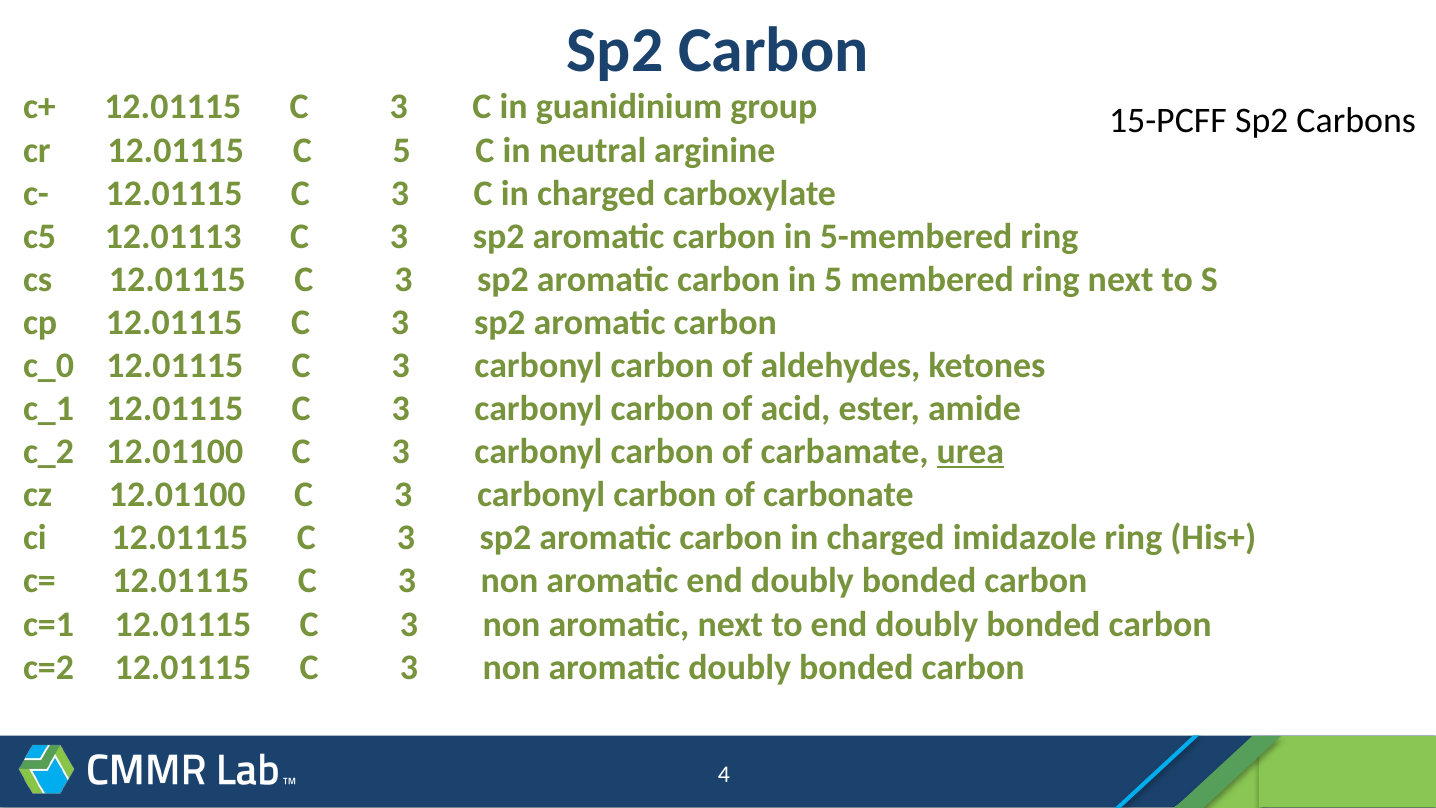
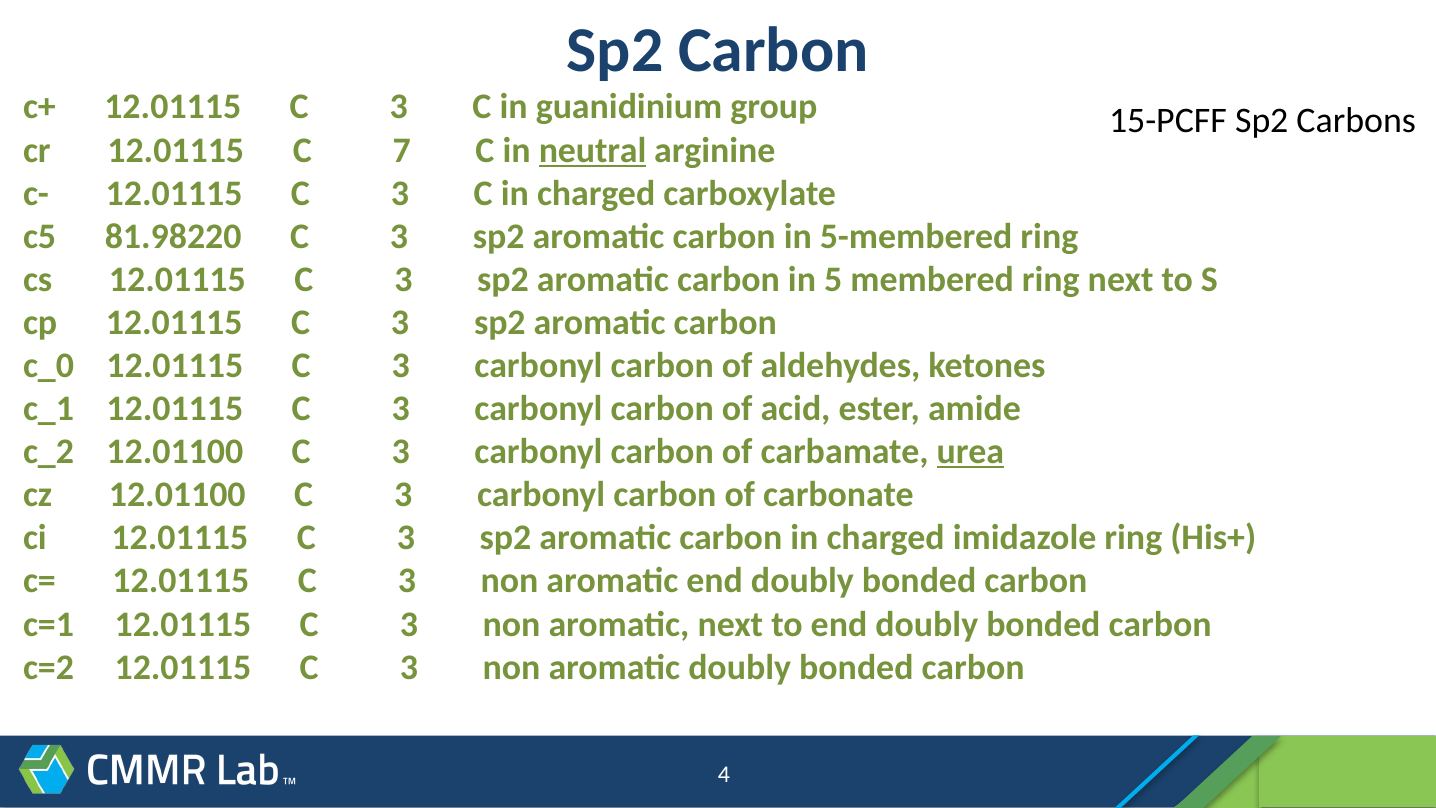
C 5: 5 -> 7
neutral underline: none -> present
12.01113: 12.01113 -> 81.98220
